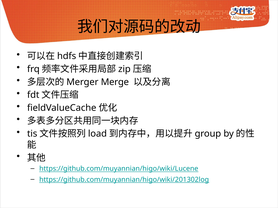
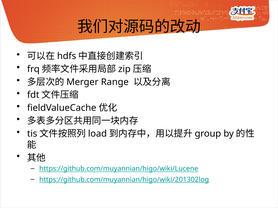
Merge: Merge -> Range
